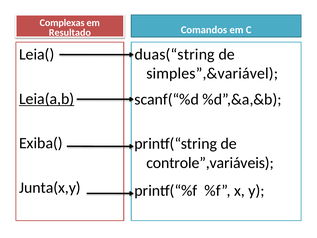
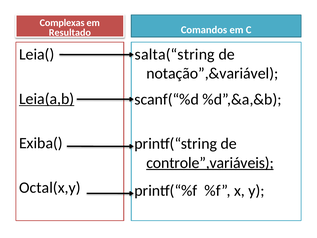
duas(“string: duas(“string -> salta(“string
simples”,&variável: simples”,&variável -> notação”,&variável
controle”,variáveis underline: none -> present
Junta(x,y: Junta(x,y -> Octal(x,y
